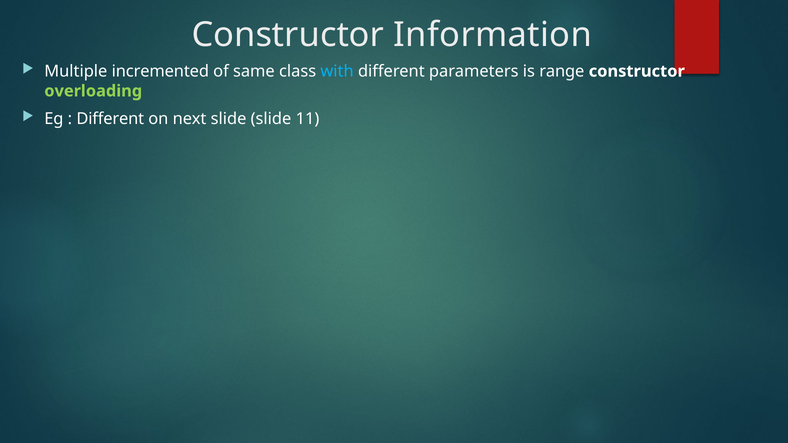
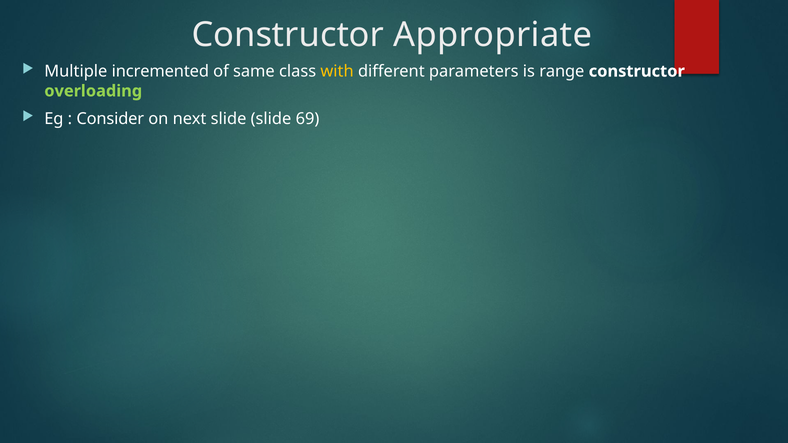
Information: Information -> Appropriate
with colour: light blue -> yellow
Different at (110, 119): Different -> Consider
11: 11 -> 69
